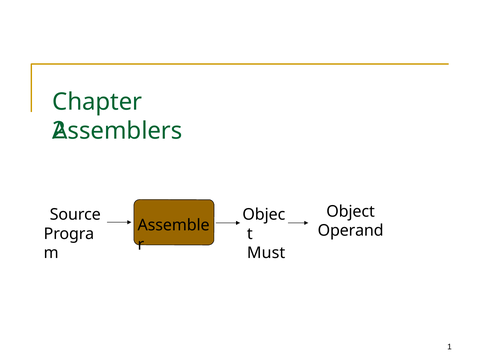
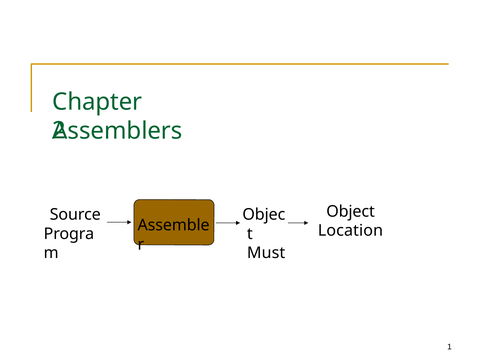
Operand: Operand -> Location
